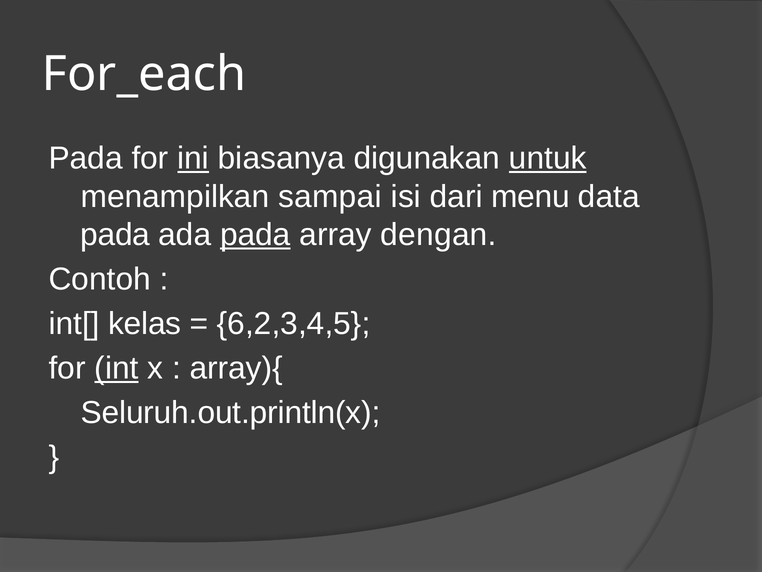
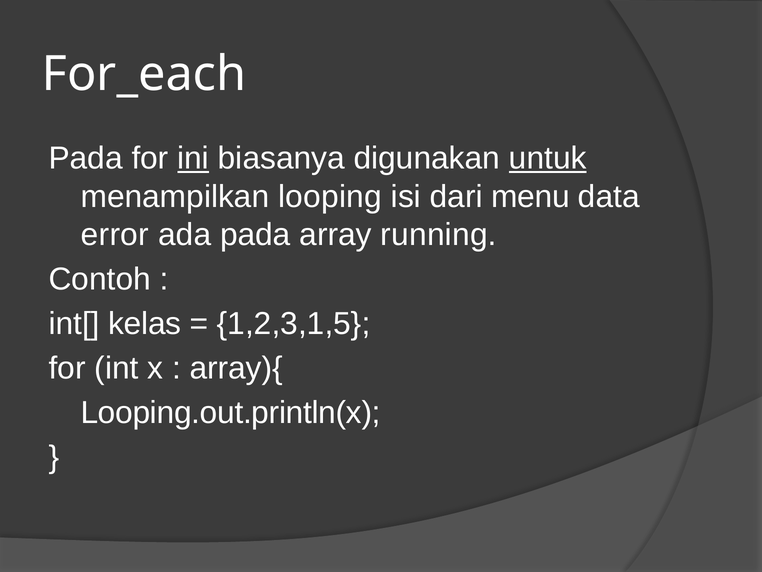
sampai: sampai -> looping
pada at (115, 235): pada -> error
pada at (255, 235) underline: present -> none
dengan: dengan -> running
6,2,3,4,5: 6,2,3,4,5 -> 1,2,3,1,5
int underline: present -> none
Seluruh.out.println(x: Seluruh.out.println(x -> Looping.out.println(x
